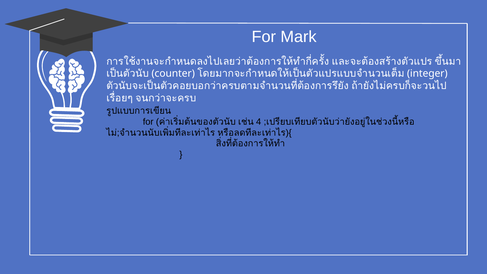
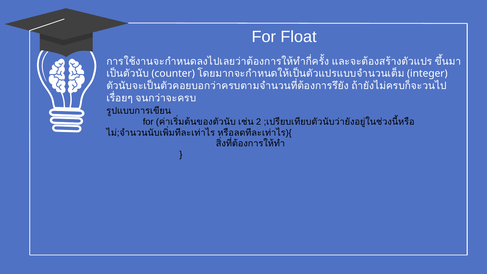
Mark: Mark -> Float
4: 4 -> 2
